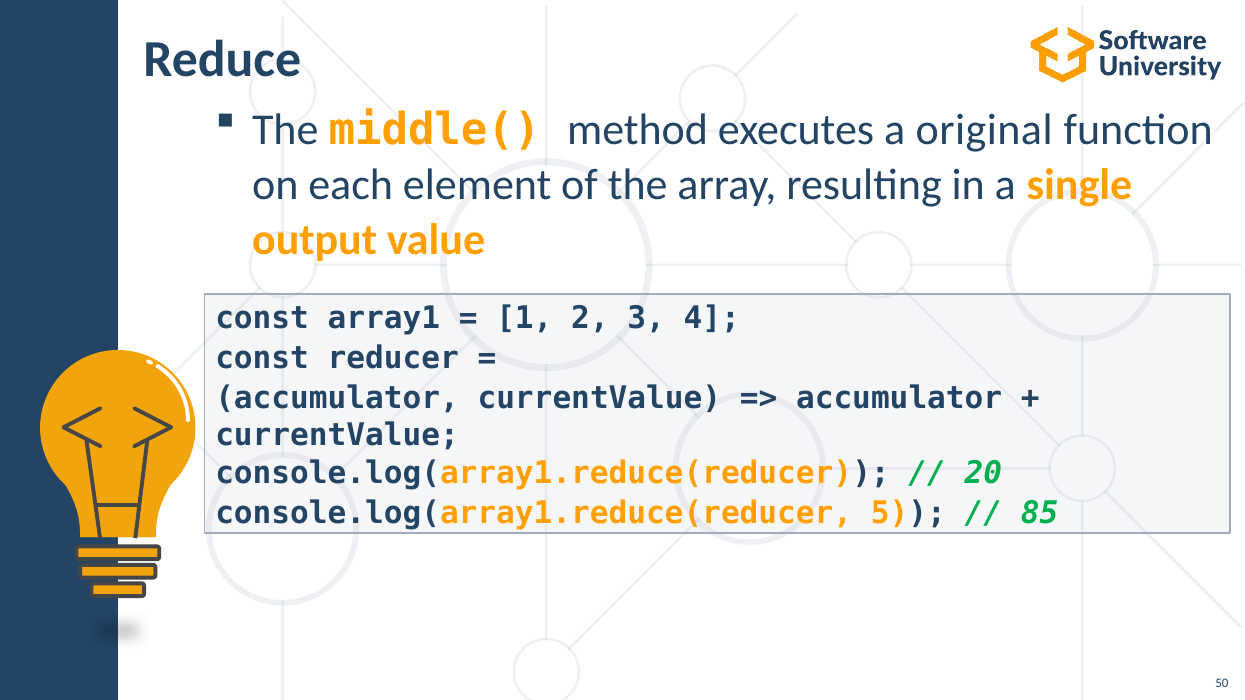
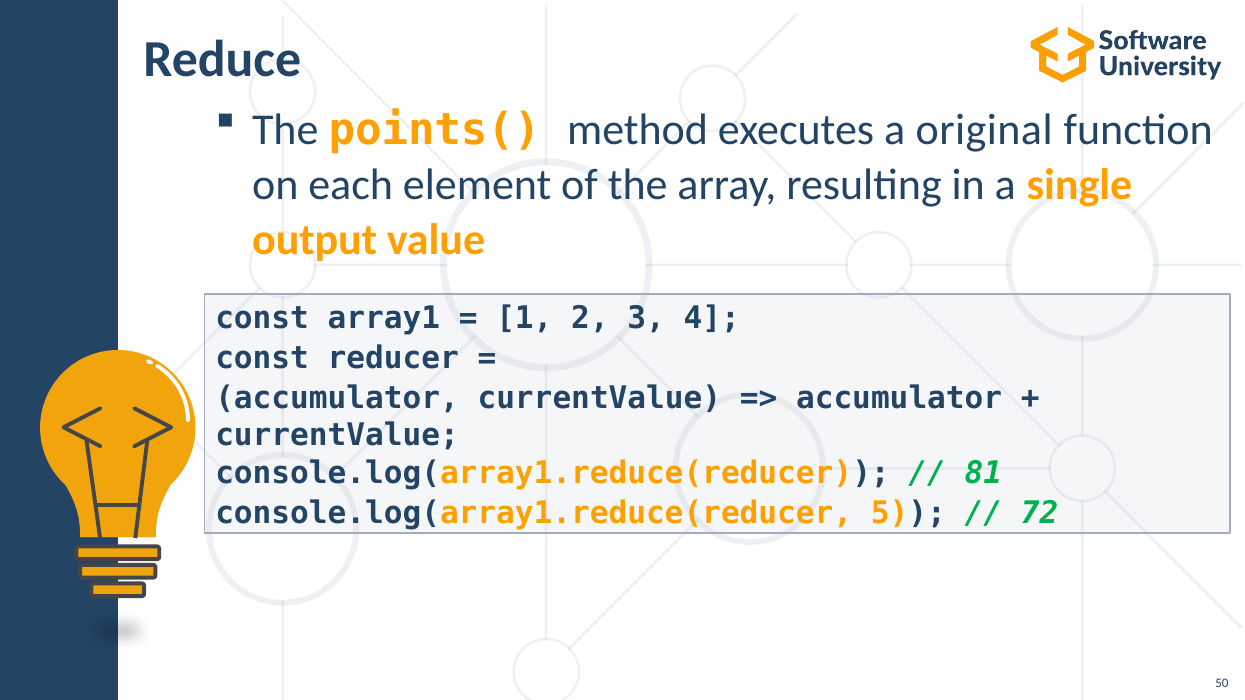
middle(: middle( -> points(
20: 20 -> 81
85: 85 -> 72
